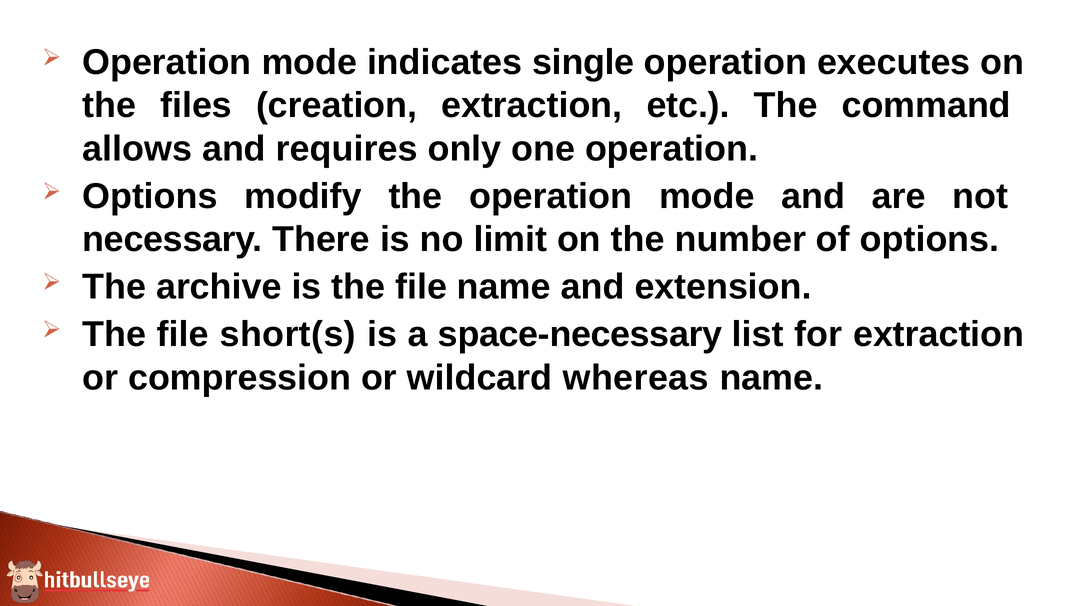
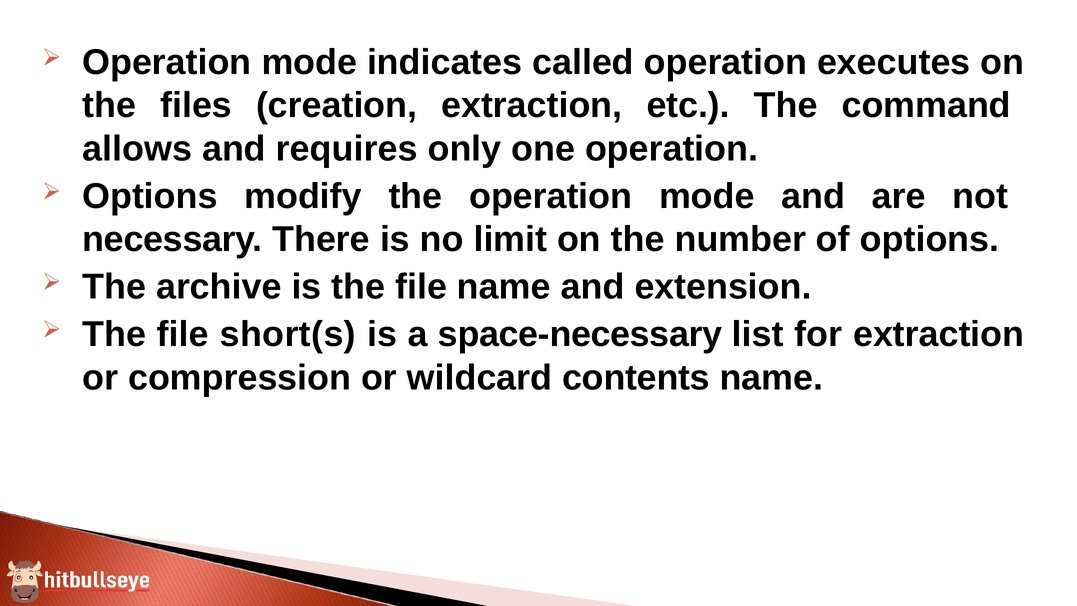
single: single -> called
whereas: whereas -> contents
